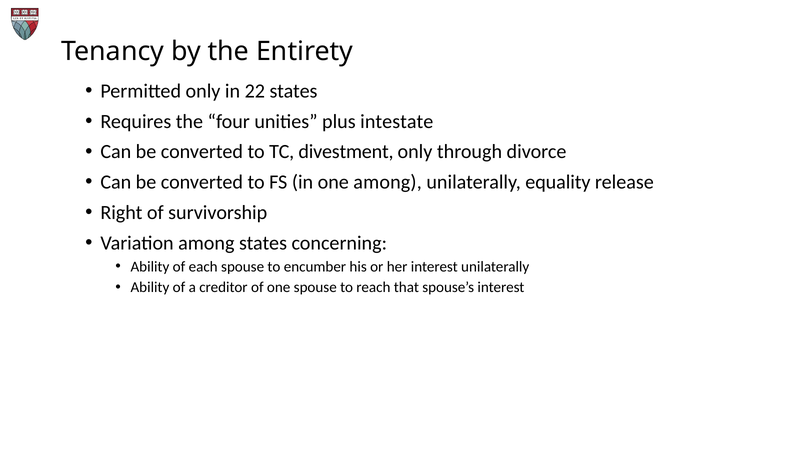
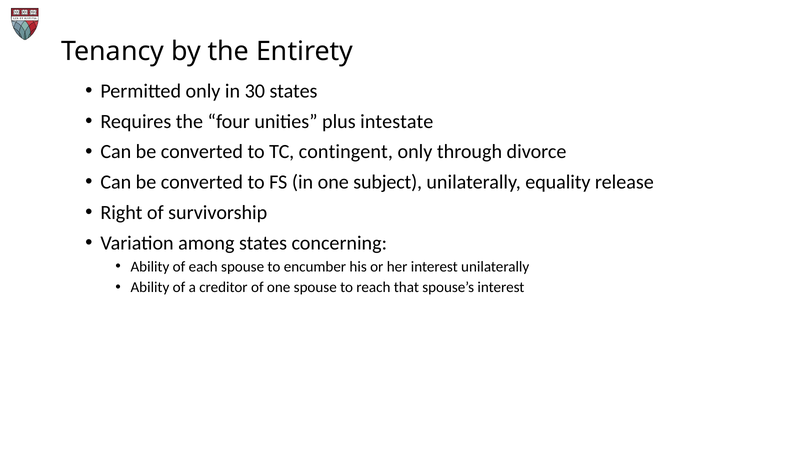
22: 22 -> 30
divestment: divestment -> contingent
one among: among -> subject
